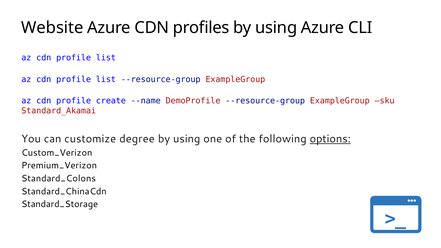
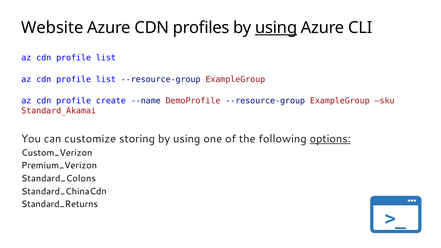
using at (276, 28) underline: none -> present
degree: degree -> storing
Standard_Storage: Standard_Storage -> Standard_Returns
